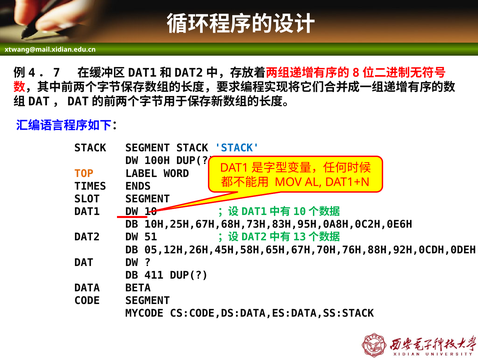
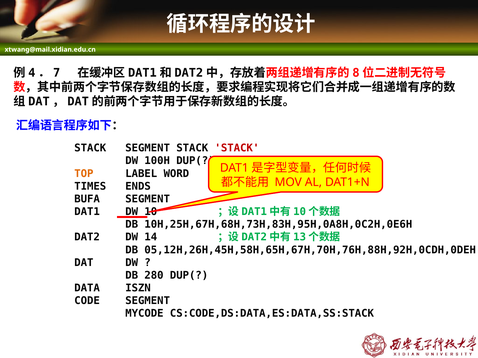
STACK at (237, 148) colour: blue -> red
SLOT: SLOT -> BUFA
51: 51 -> 14
411: 411 -> 280
BETA: BETA -> ISZN
